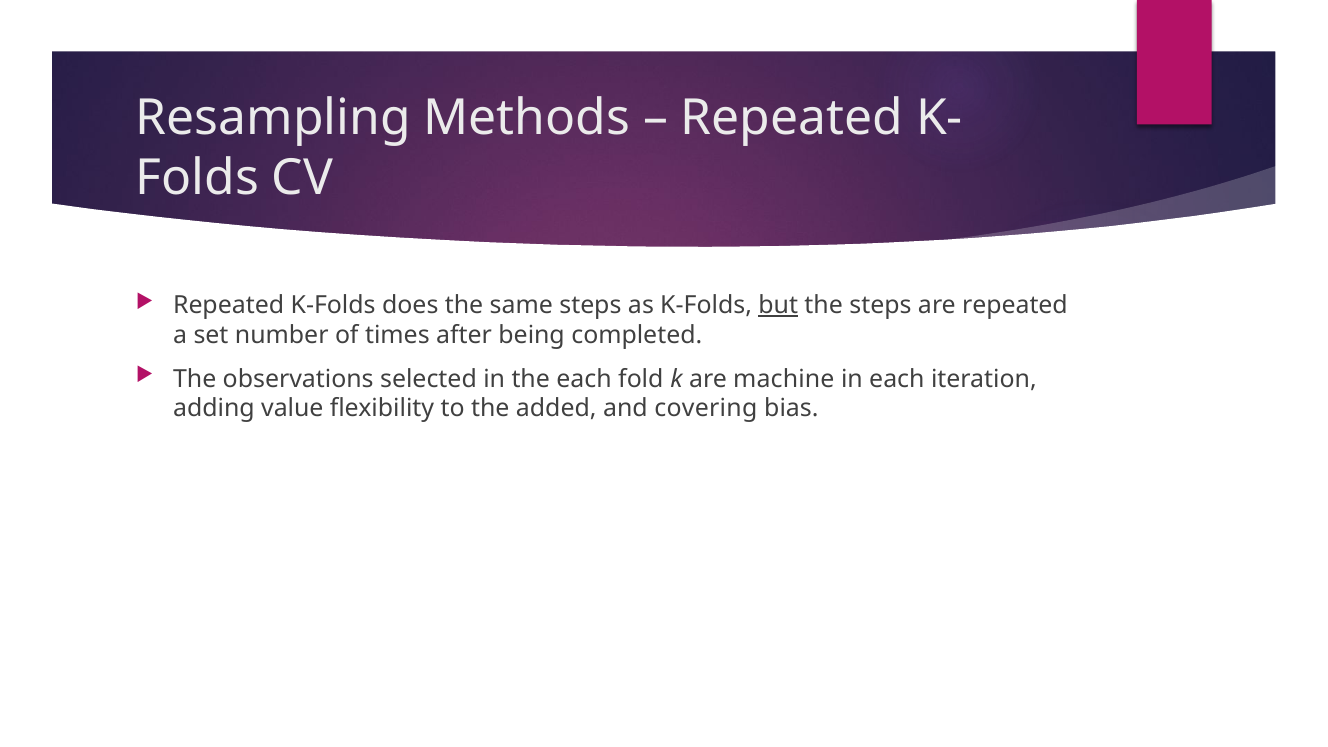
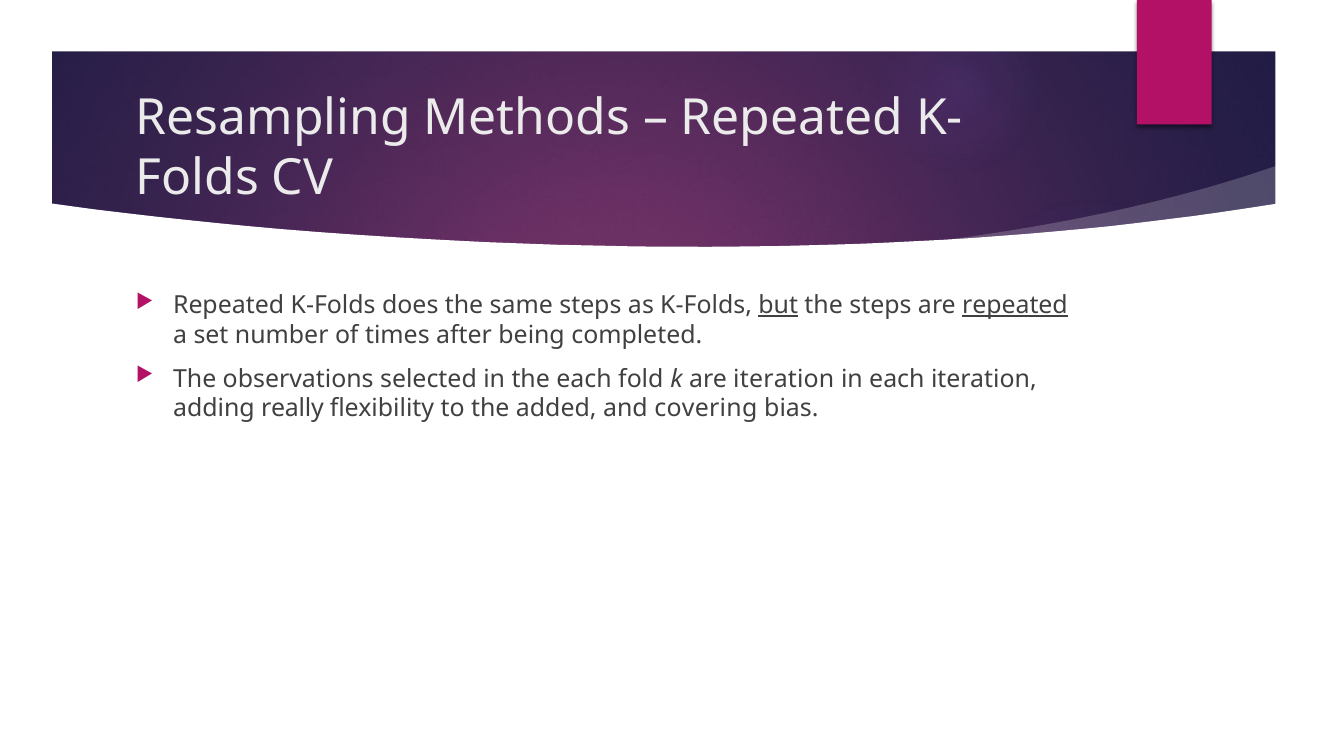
repeated at (1015, 305) underline: none -> present
are machine: machine -> iteration
value: value -> really
